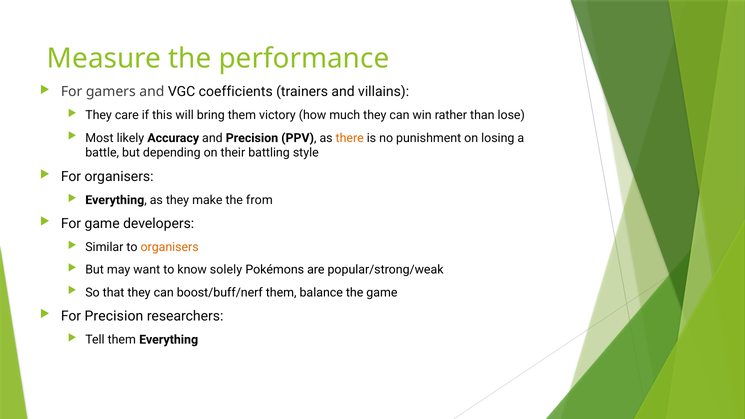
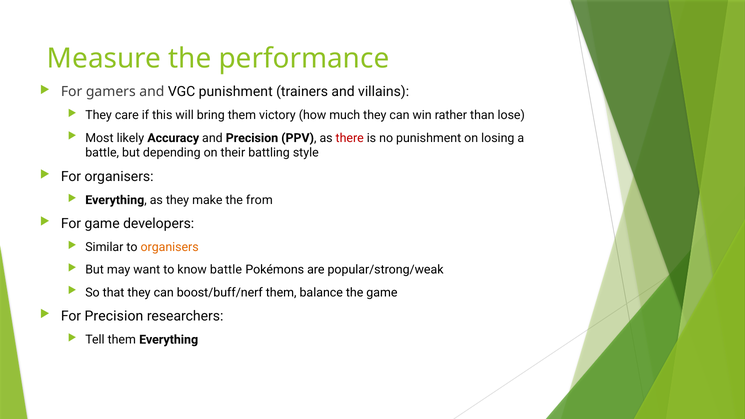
VGC coefficients: coefficients -> punishment
there colour: orange -> red
know solely: solely -> battle
